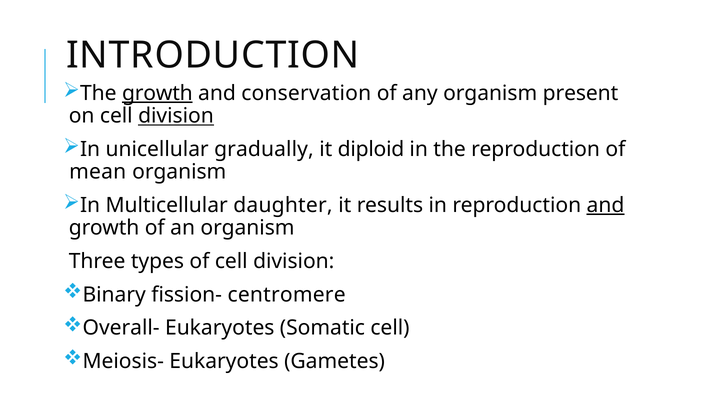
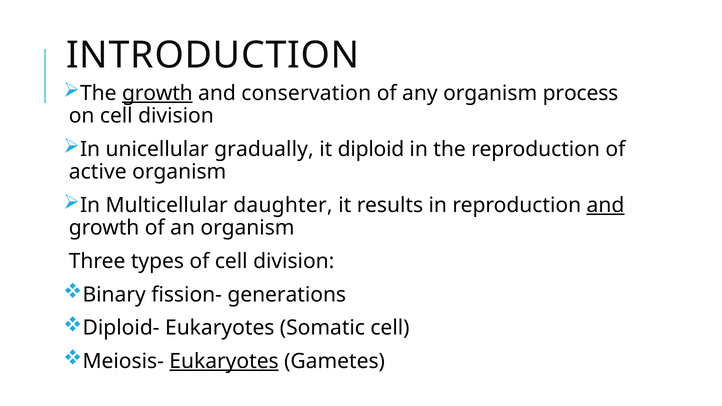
present: present -> process
division at (176, 116) underline: present -> none
mean: mean -> active
centromere: centromere -> generations
Overall-: Overall- -> Diploid-
Eukaryotes at (224, 361) underline: none -> present
